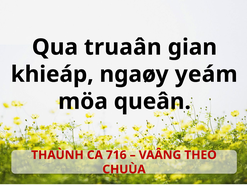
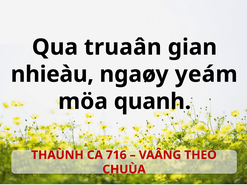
khieáp: khieáp -> nhieàu
queân: queân -> quanh
